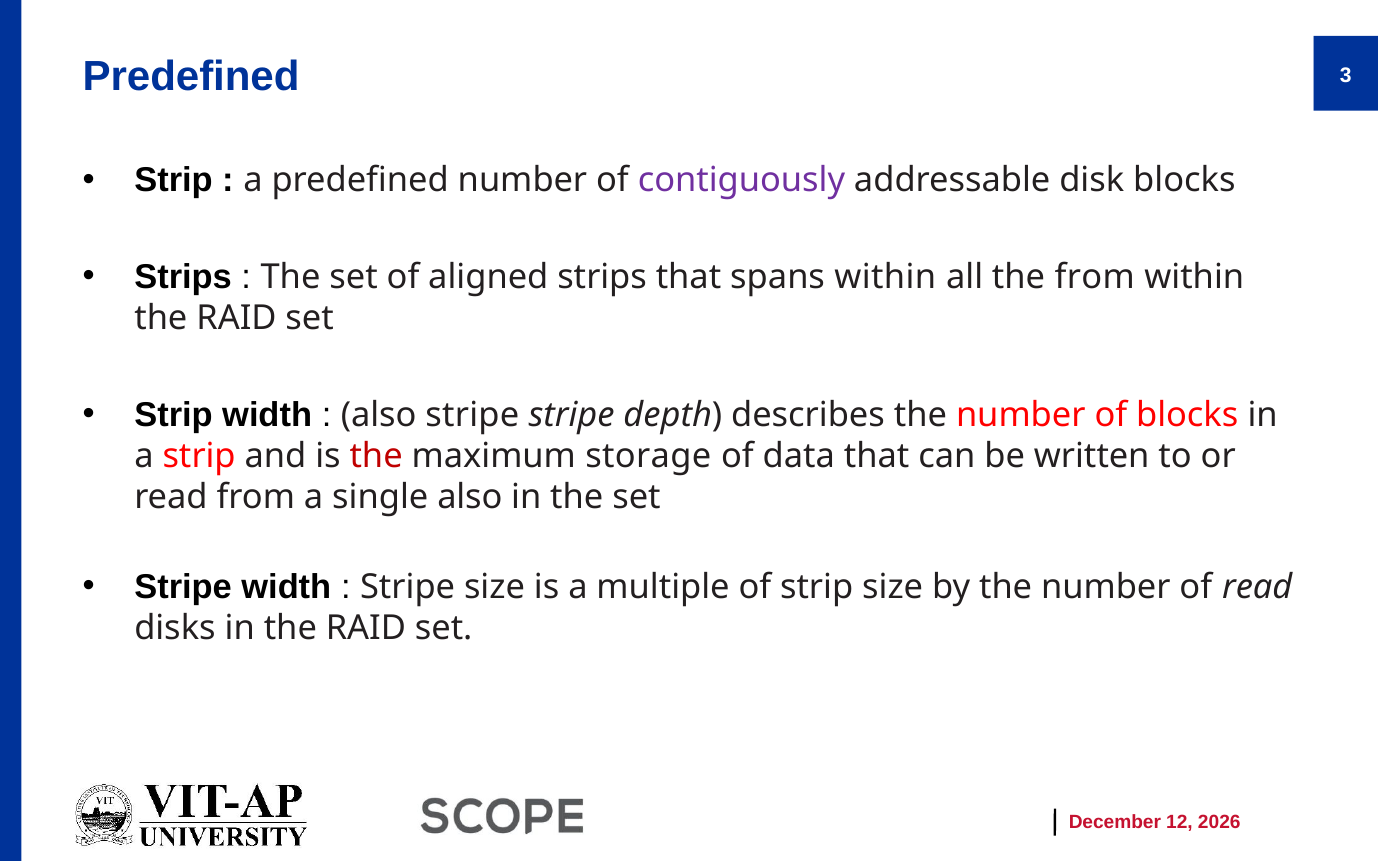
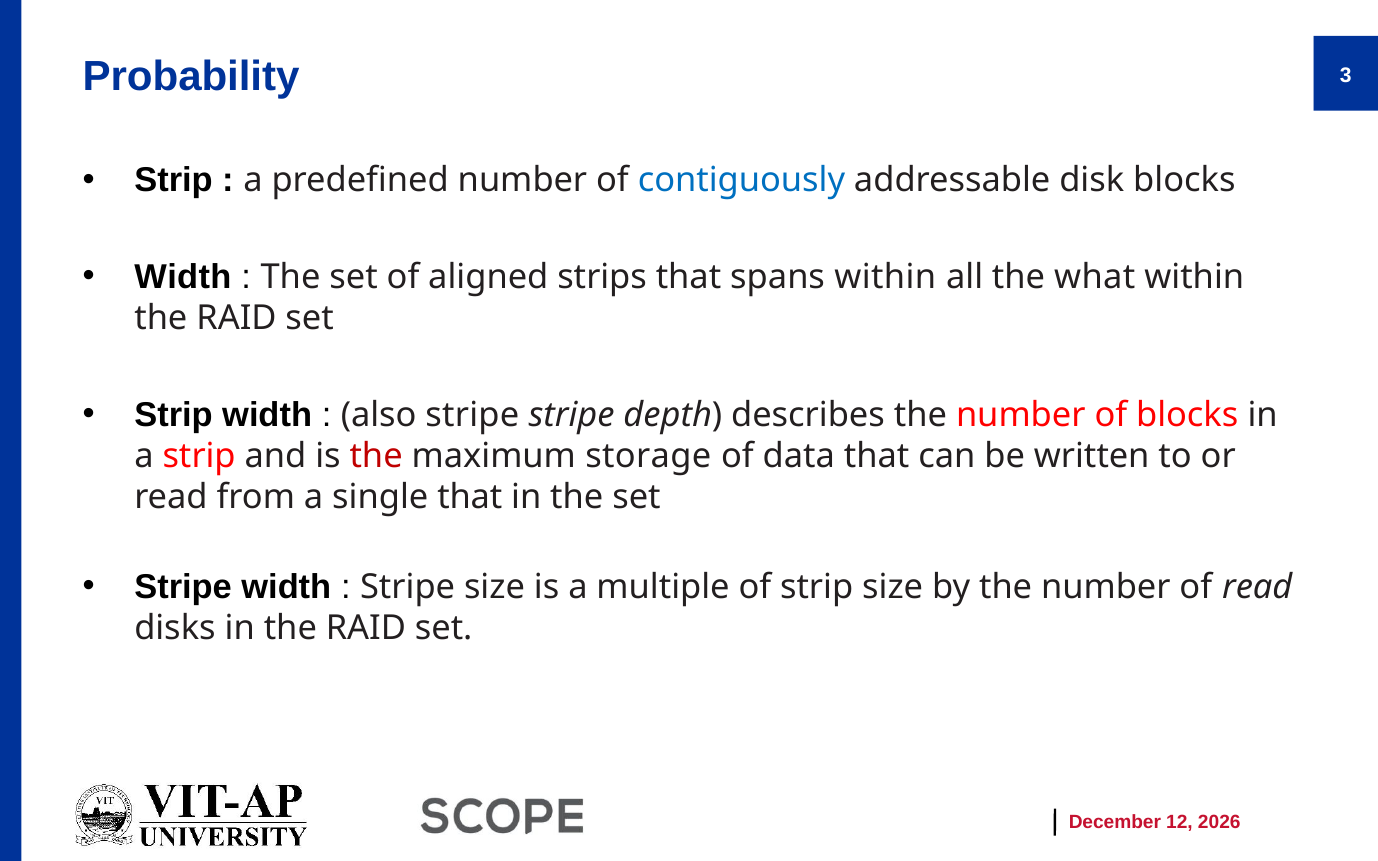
Predefined at (191, 77): Predefined -> Probability
contiguously colour: purple -> blue
Strips at (183, 277): Strips -> Width
the from: from -> what
single also: also -> that
